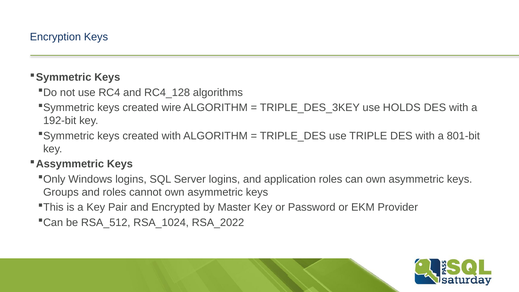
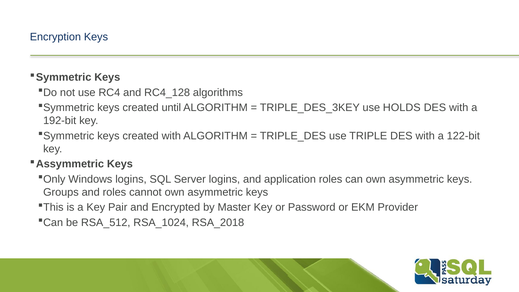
wire: wire -> until
801-bit: 801-bit -> 122-bit
RSA_2022: RSA_2022 -> RSA_2018
